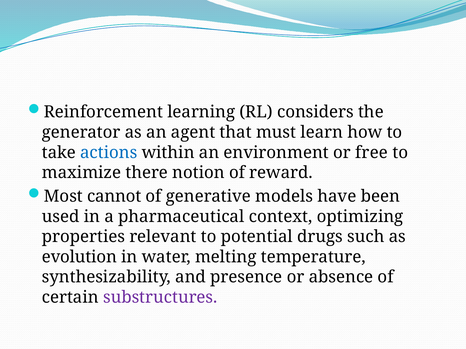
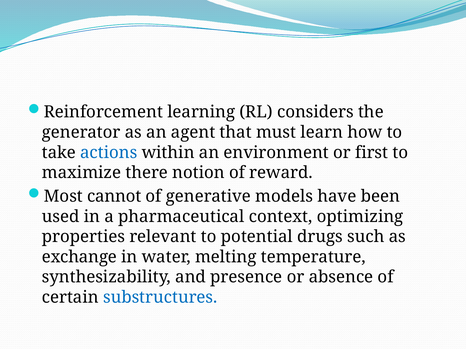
free: free -> first
evolution: evolution -> exchange
substructures colour: purple -> blue
